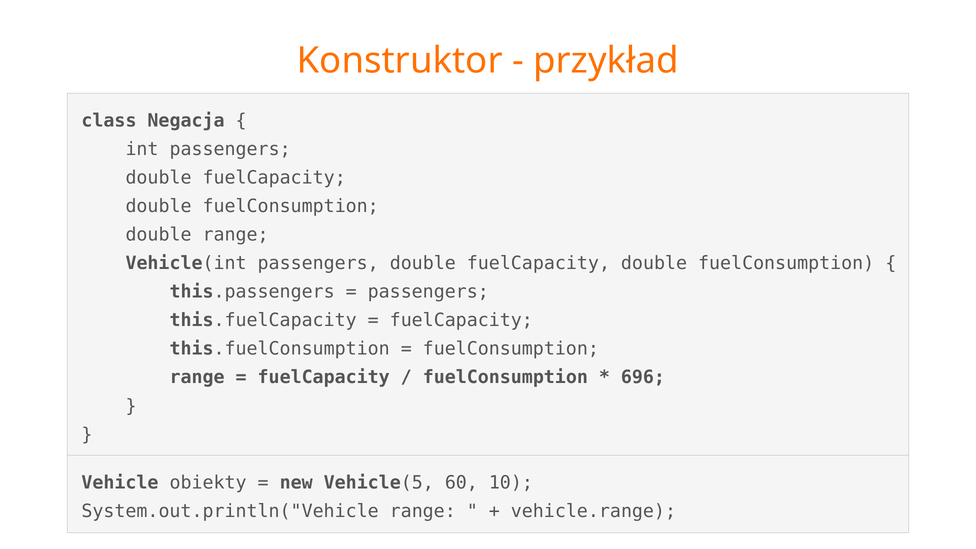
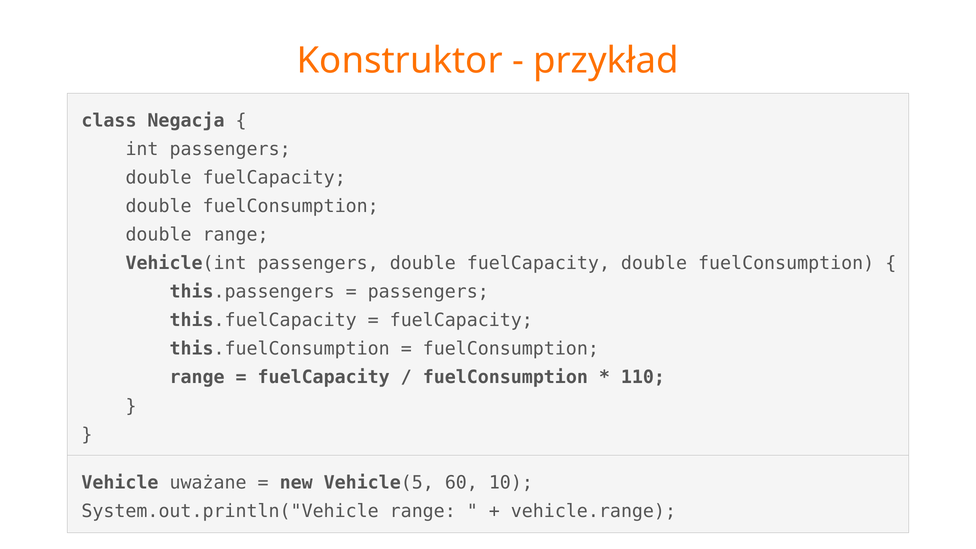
696: 696 -> 110
obiekty: obiekty -> uważane
